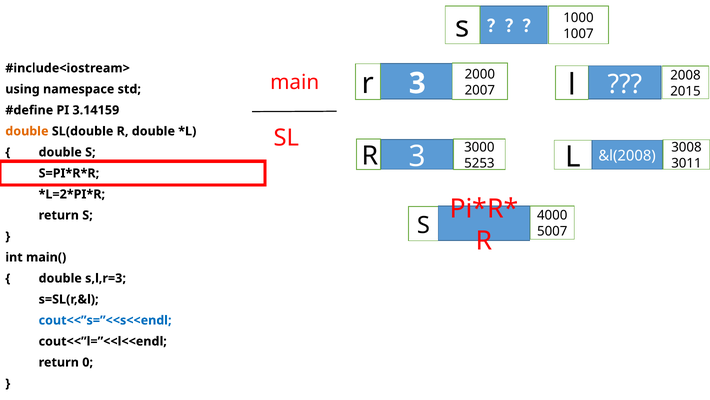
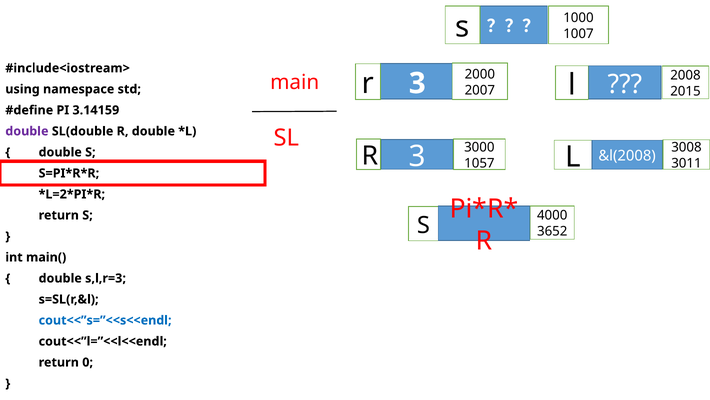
double at (27, 131) colour: orange -> purple
5253: 5253 -> 1057
5007: 5007 -> 3652
